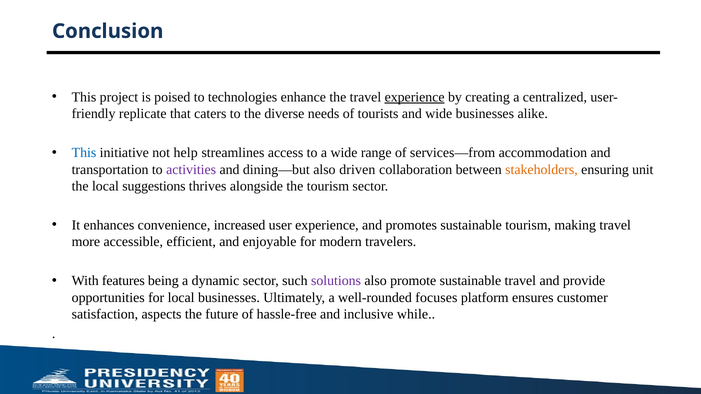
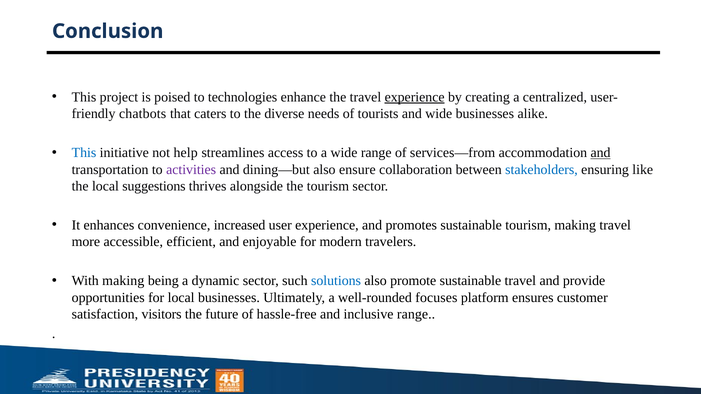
replicate: replicate -> chatbots
and at (601, 153) underline: none -> present
driven: driven -> ensure
stakeholders colour: orange -> blue
unit: unit -> like
With features: features -> making
solutions colour: purple -> blue
aspects: aspects -> visitors
inclusive while: while -> range
